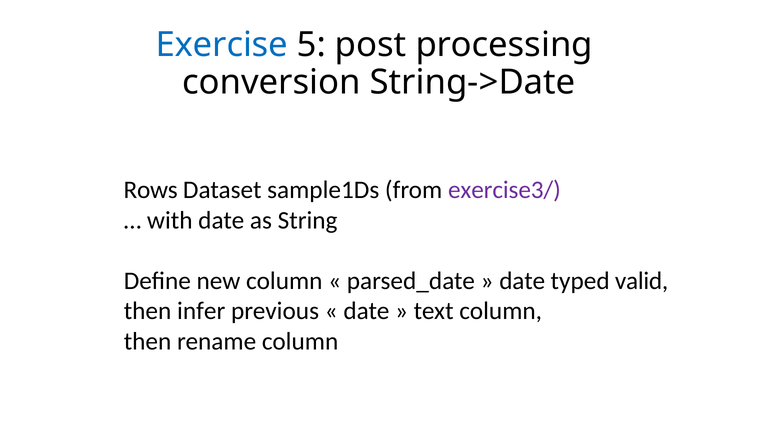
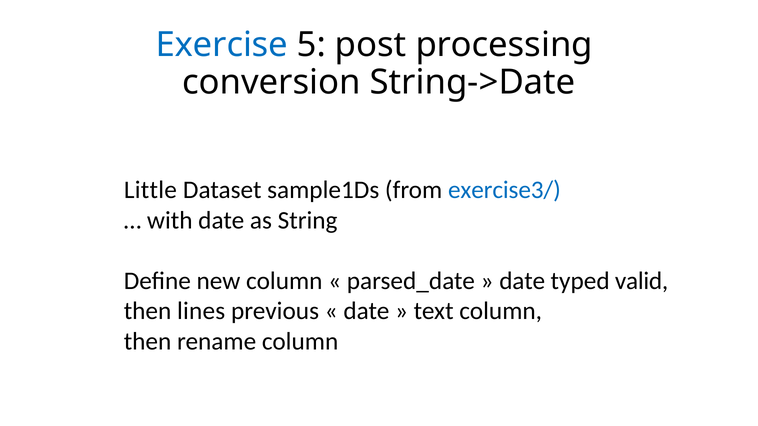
Rows: Rows -> Little
exercise3/ colour: purple -> blue
infer: infer -> lines
